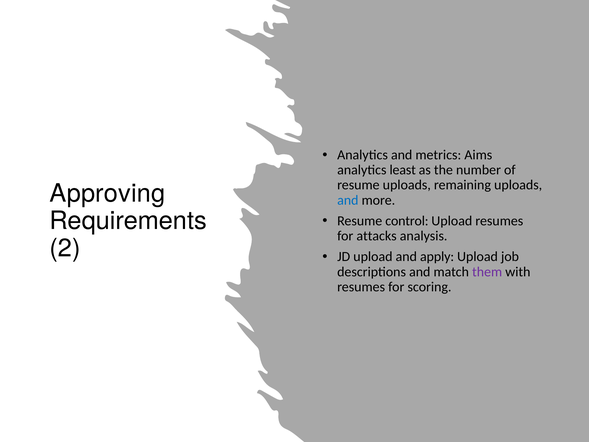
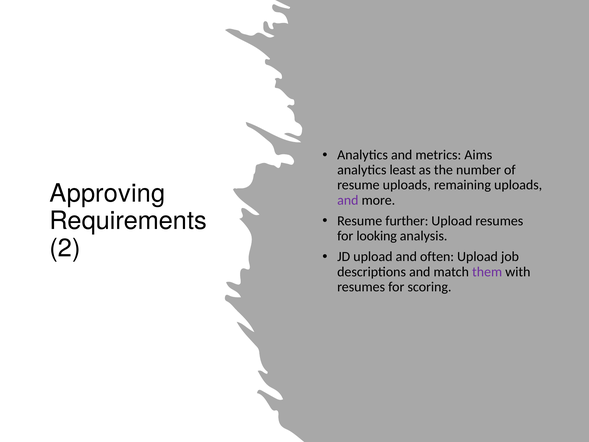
and at (348, 200) colour: blue -> purple
control: control -> further
attacks: attacks -> looking
apply: apply -> often
